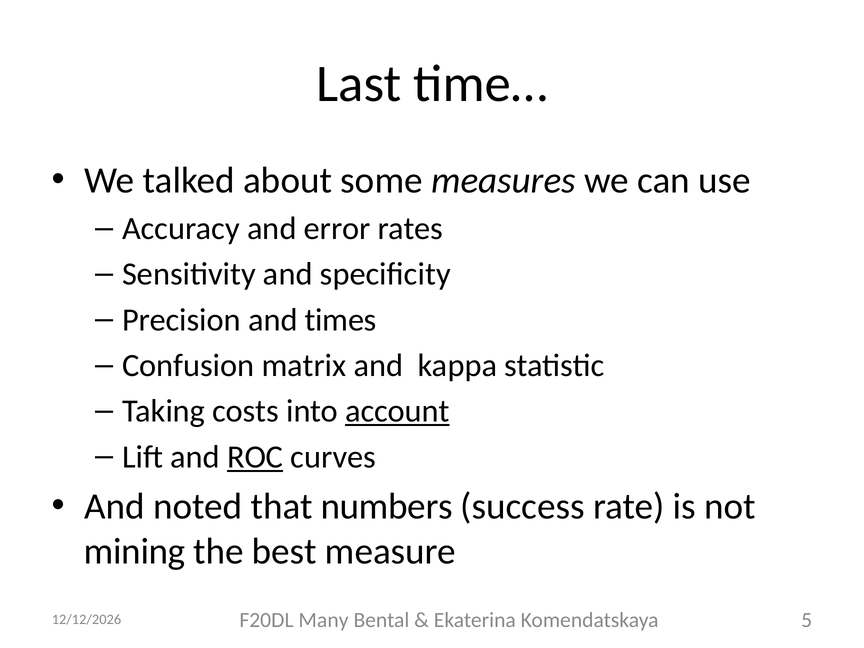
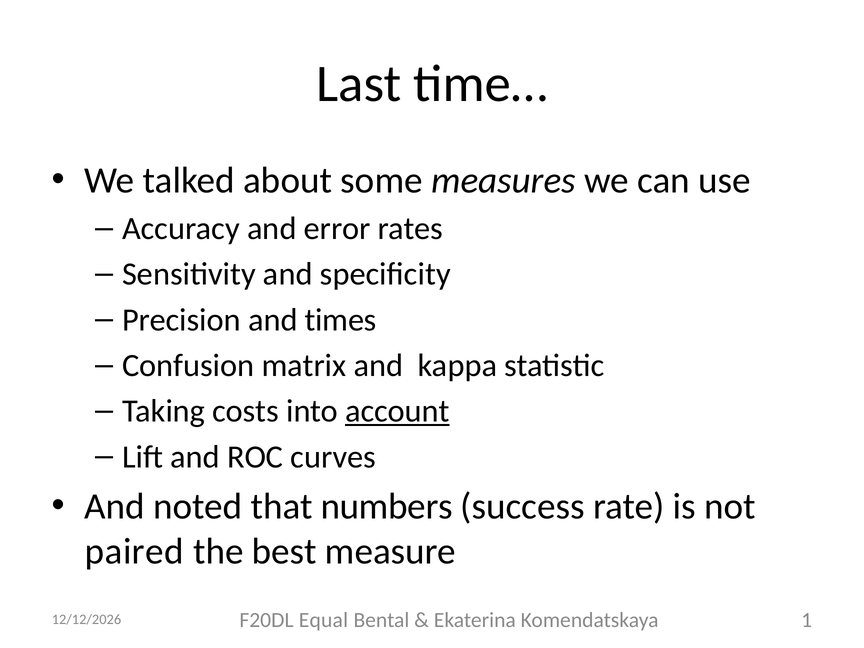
ROC underline: present -> none
mining: mining -> paired
Many: Many -> Equal
5: 5 -> 1
